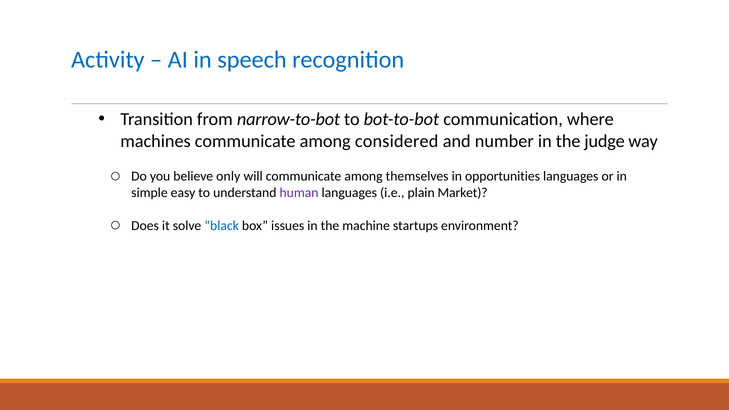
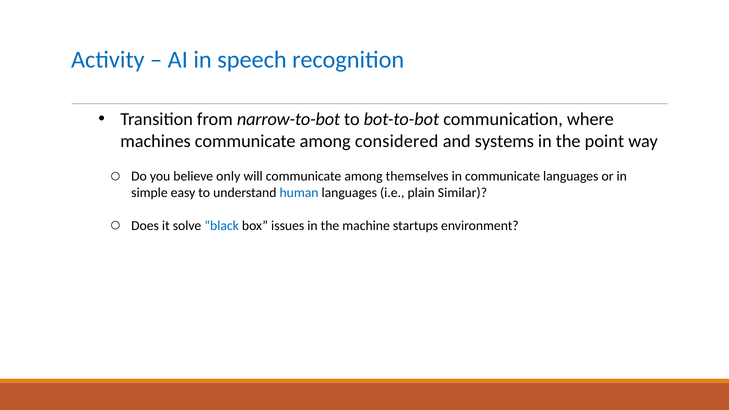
number: number -> systems
judge: judge -> point
in opportunities: opportunities -> communicate
human colour: purple -> blue
Market: Market -> Similar
